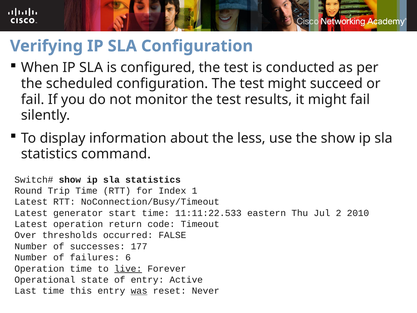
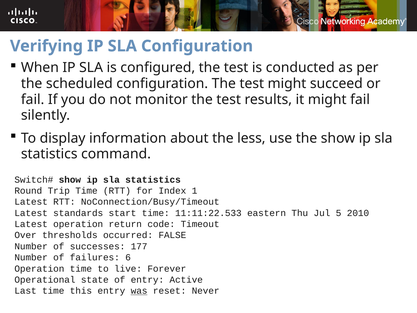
generator: generator -> standards
2: 2 -> 5
live underline: present -> none
